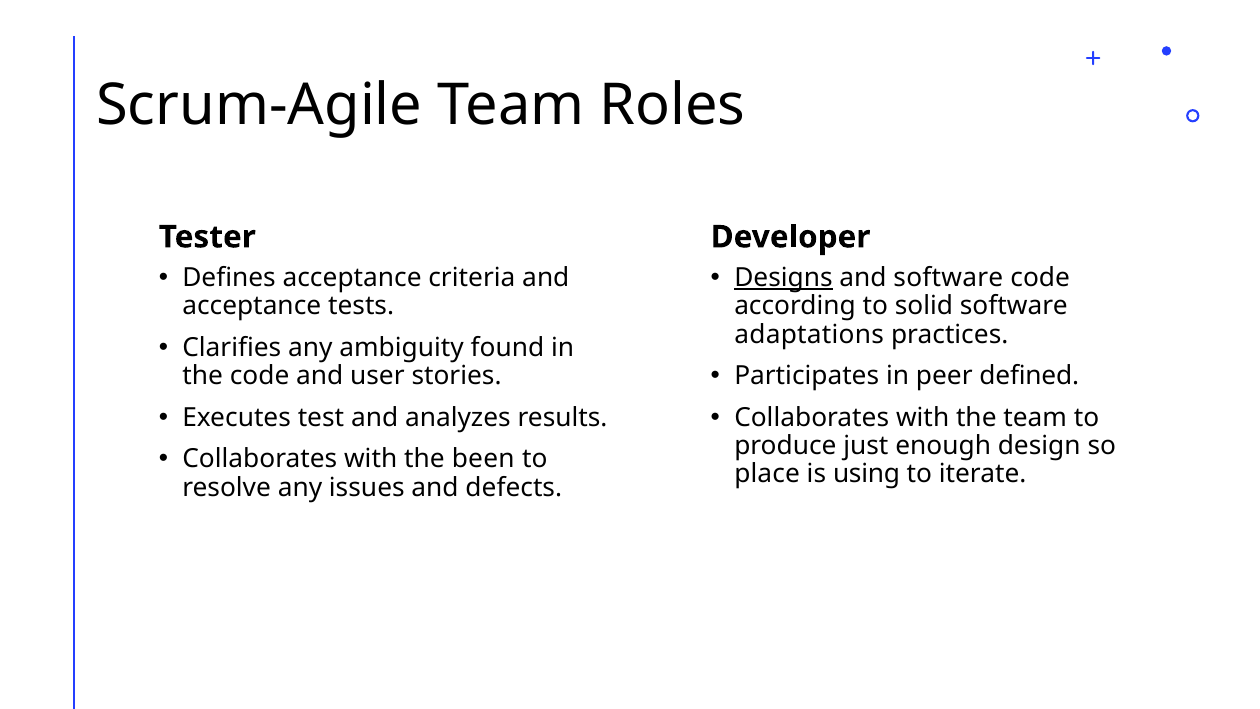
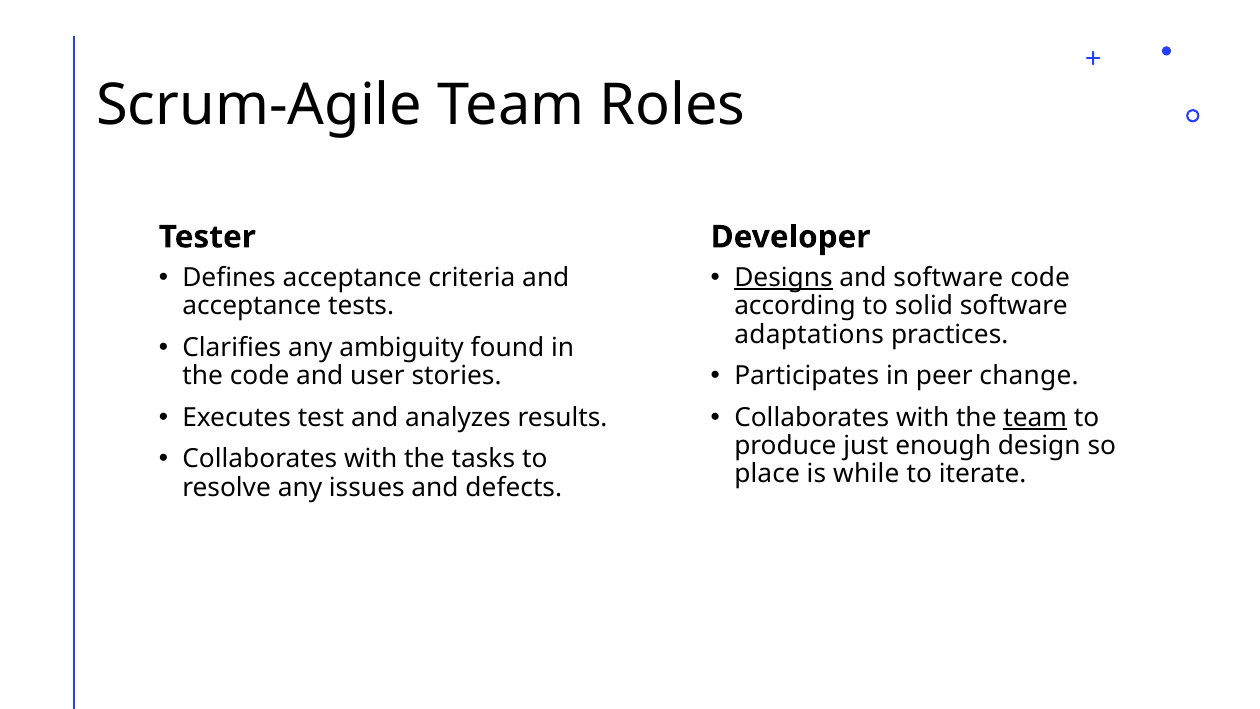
defined: defined -> change
team at (1035, 417) underline: none -> present
been: been -> tasks
using: using -> while
